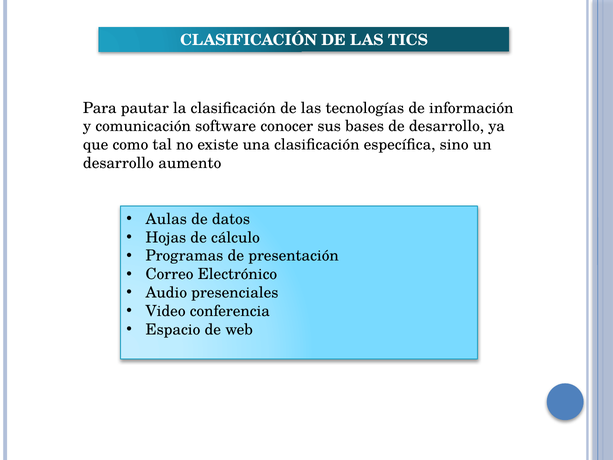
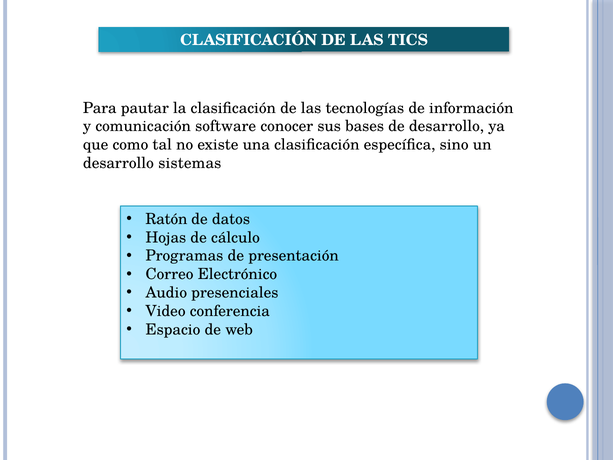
aumento: aumento -> sistemas
Aulas: Aulas -> Ratón
